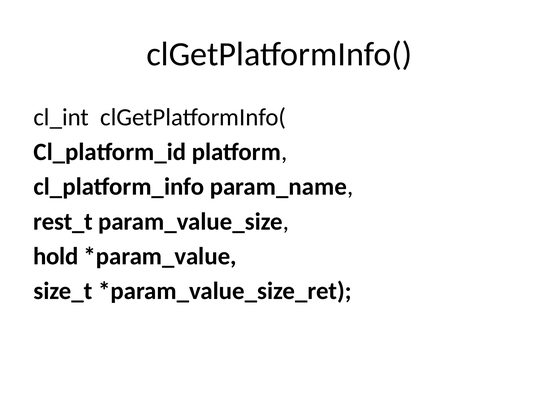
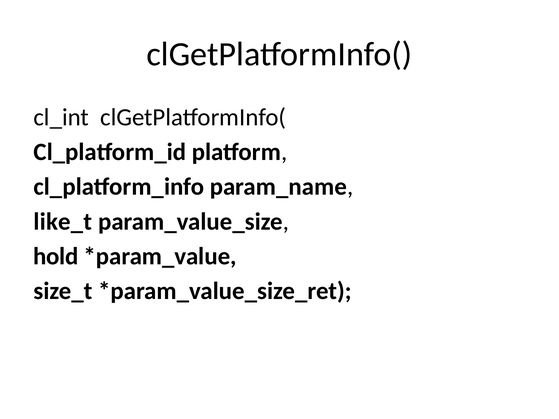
rest_t: rest_t -> like_t
